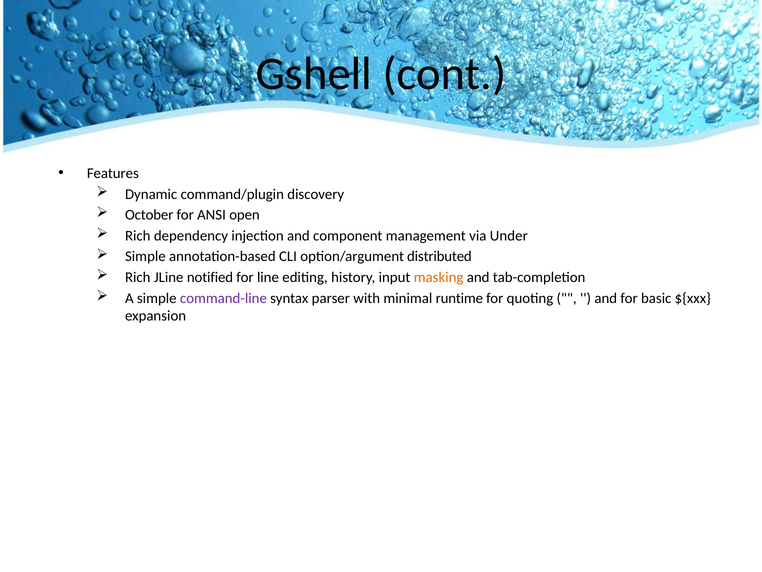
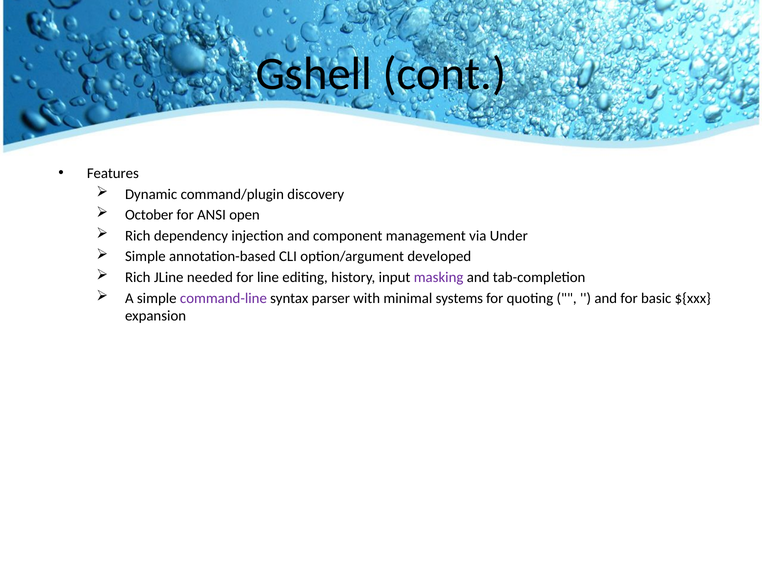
distributed: distributed -> developed
notified: notified -> needed
masking colour: orange -> purple
runtime: runtime -> systems
